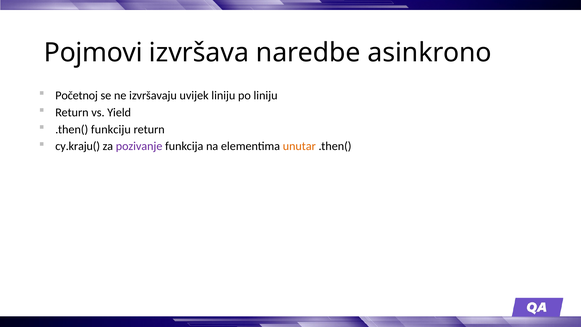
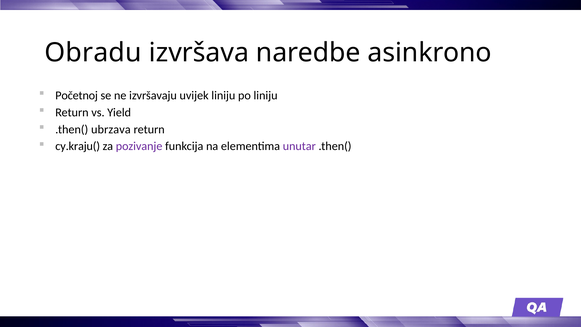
Pojmovi: Pojmovi -> Obradu
funkciju: funkciju -> ubrzava
unutar colour: orange -> purple
